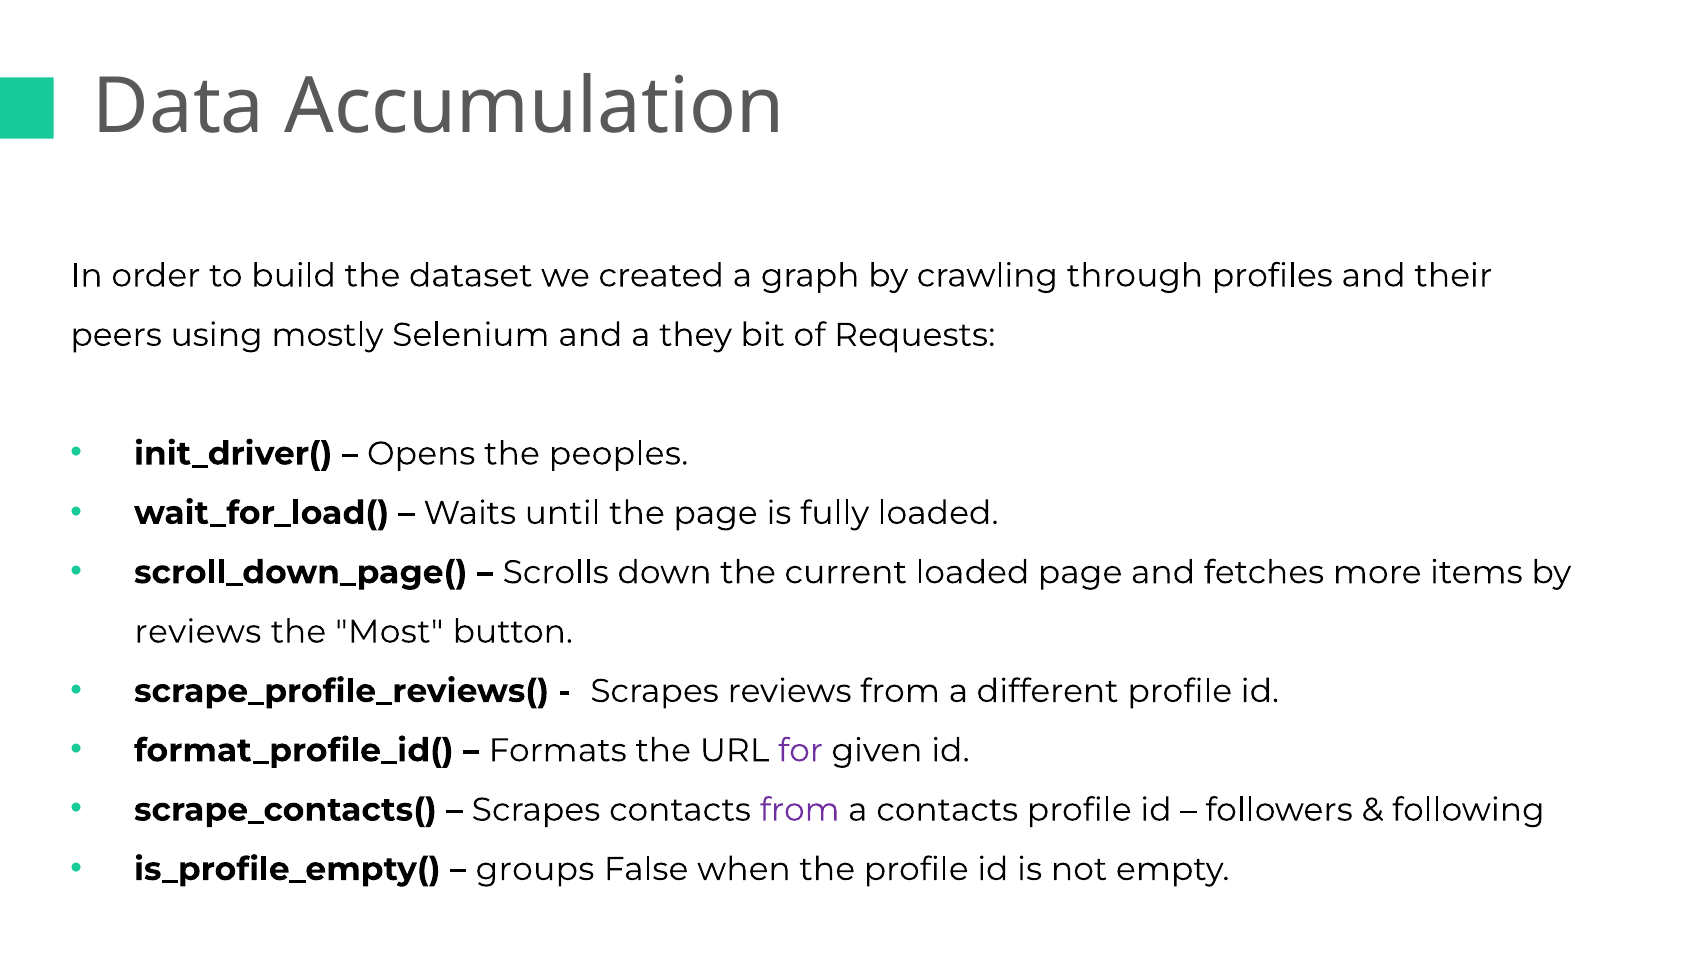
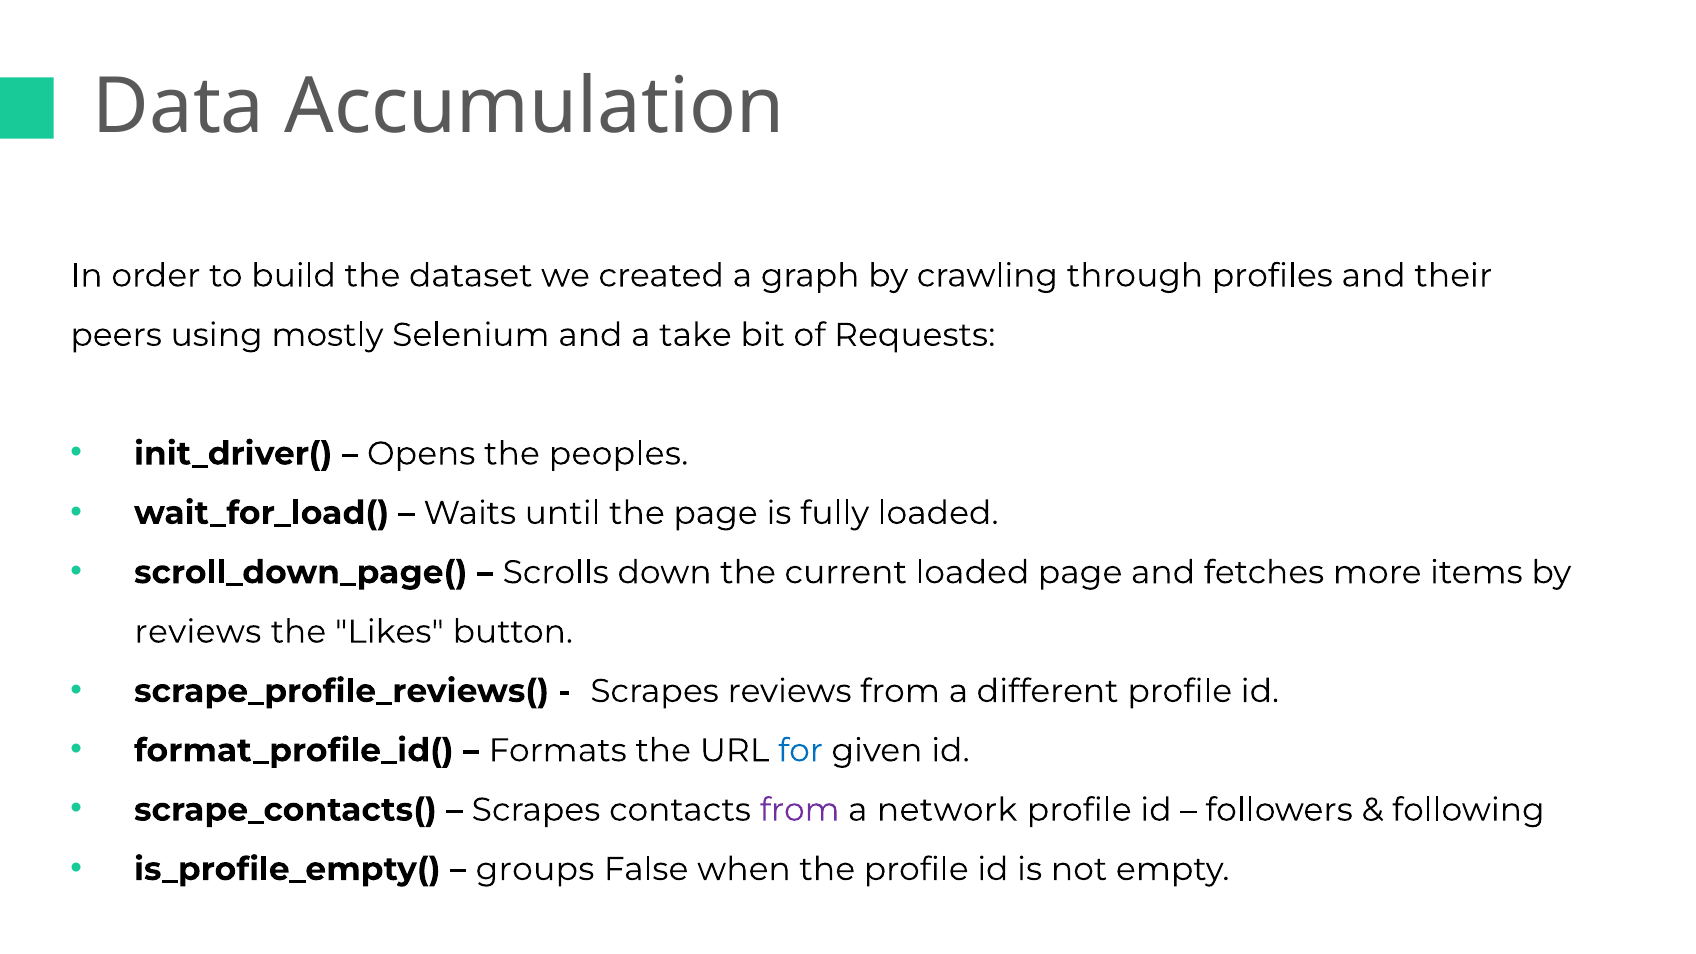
they: they -> take
Most: Most -> Likes
for colour: purple -> blue
a contacts: contacts -> network
